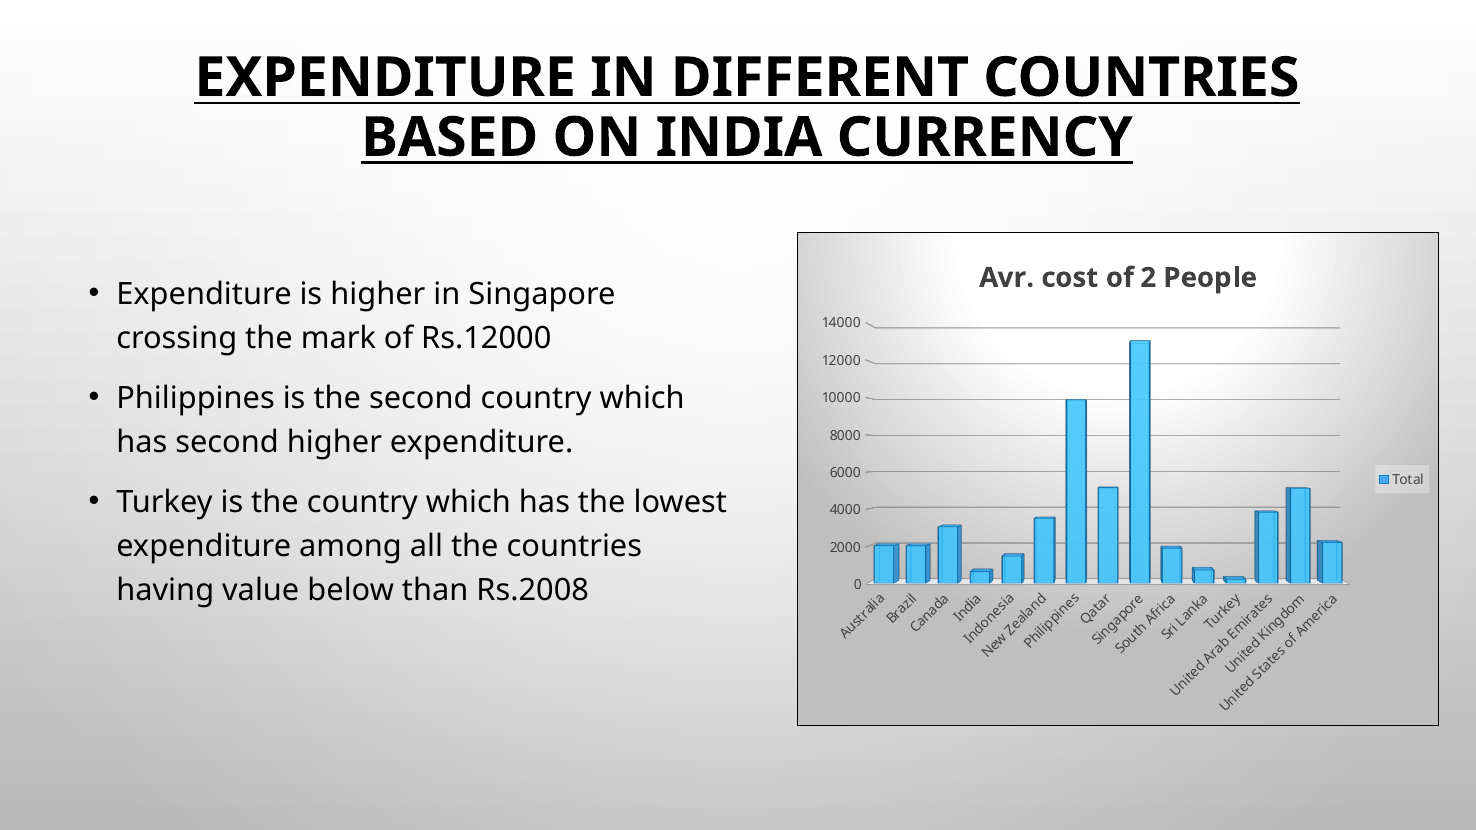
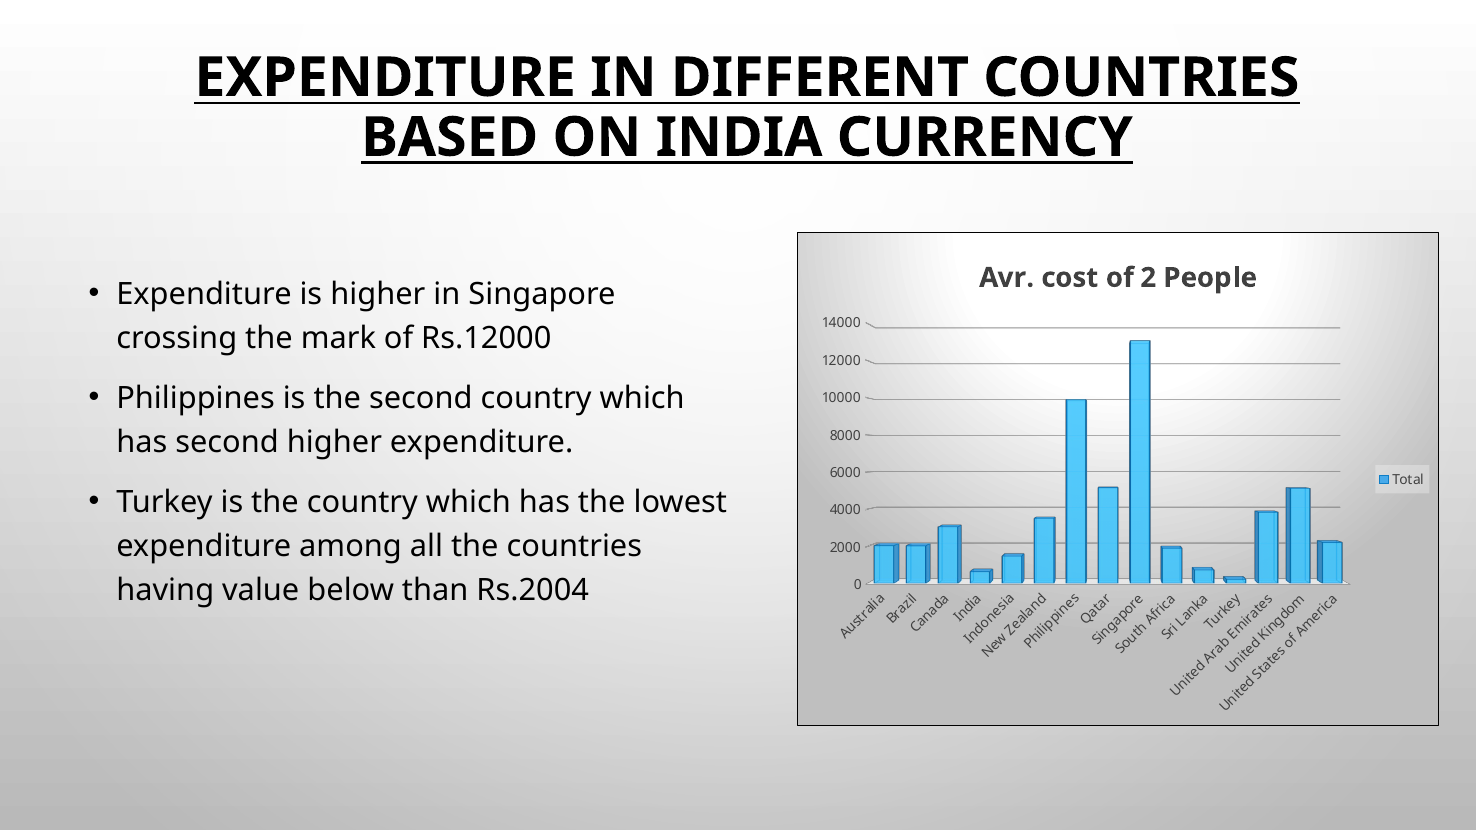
Rs.2008: Rs.2008 -> Rs.2004
